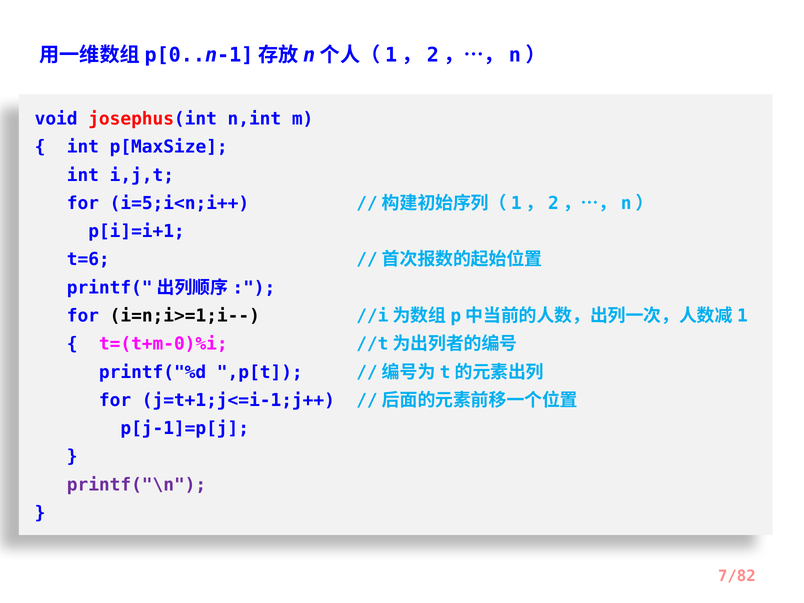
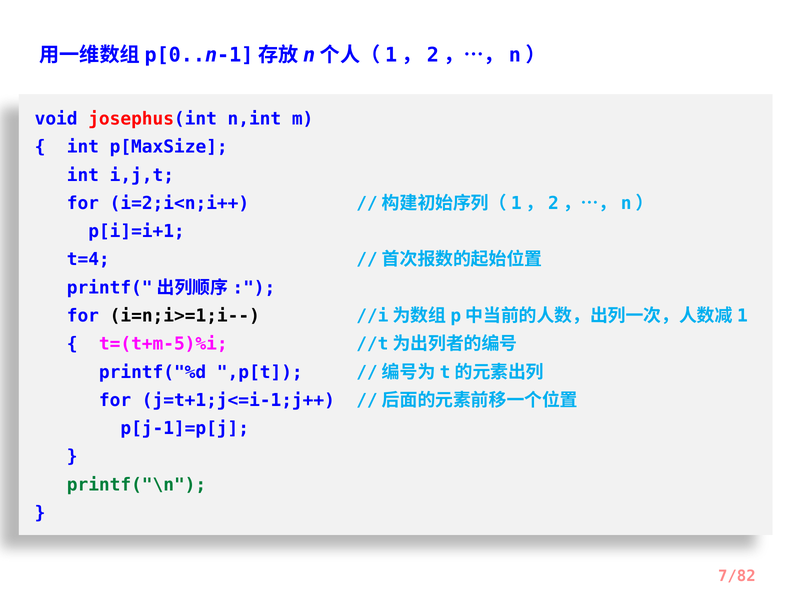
i=5;i<n;i++: i=5;i<n;i++ -> i=2;i<n;i++
t=6: t=6 -> t=4
t=(t+m-0)%i: t=(t+m-0)%i -> t=(t+m-5)%i
printf("\n colour: purple -> green
